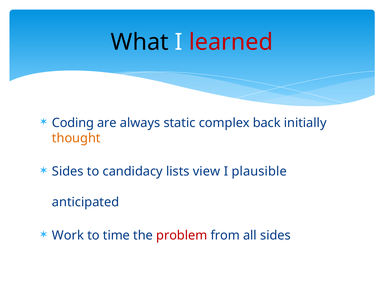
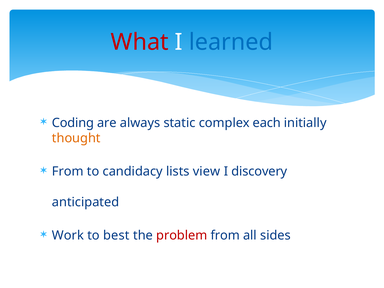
What colour: black -> red
learned colour: red -> blue
back: back -> each
Sides at (68, 171): Sides -> From
plausible: plausible -> discovery
time: time -> best
